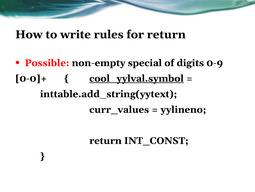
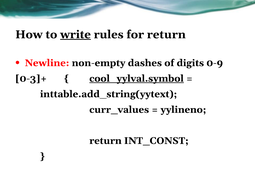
write underline: none -> present
Possible: Possible -> Newline
special: special -> dashes
0-0]+: 0-0]+ -> 0-3]+
